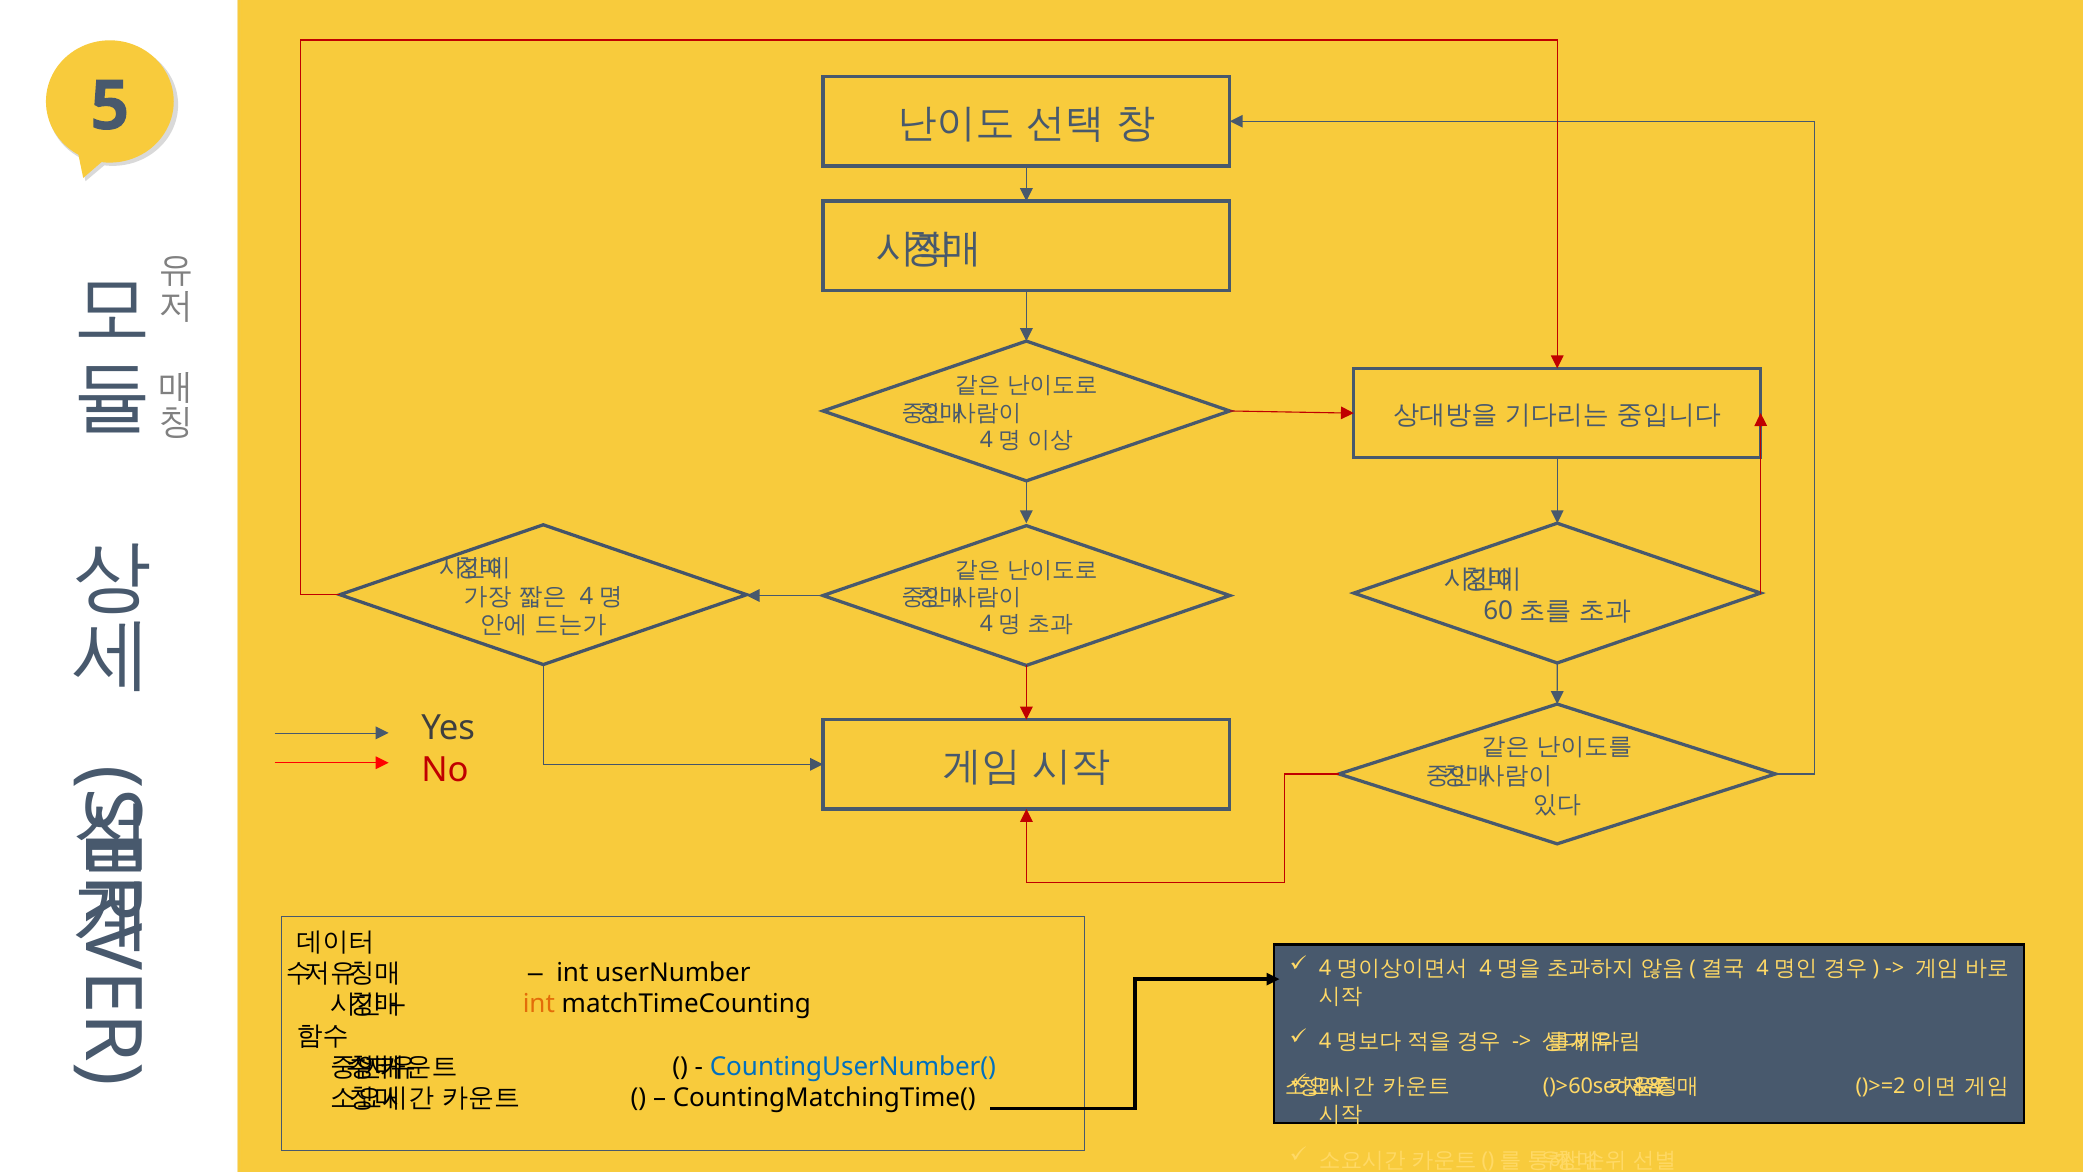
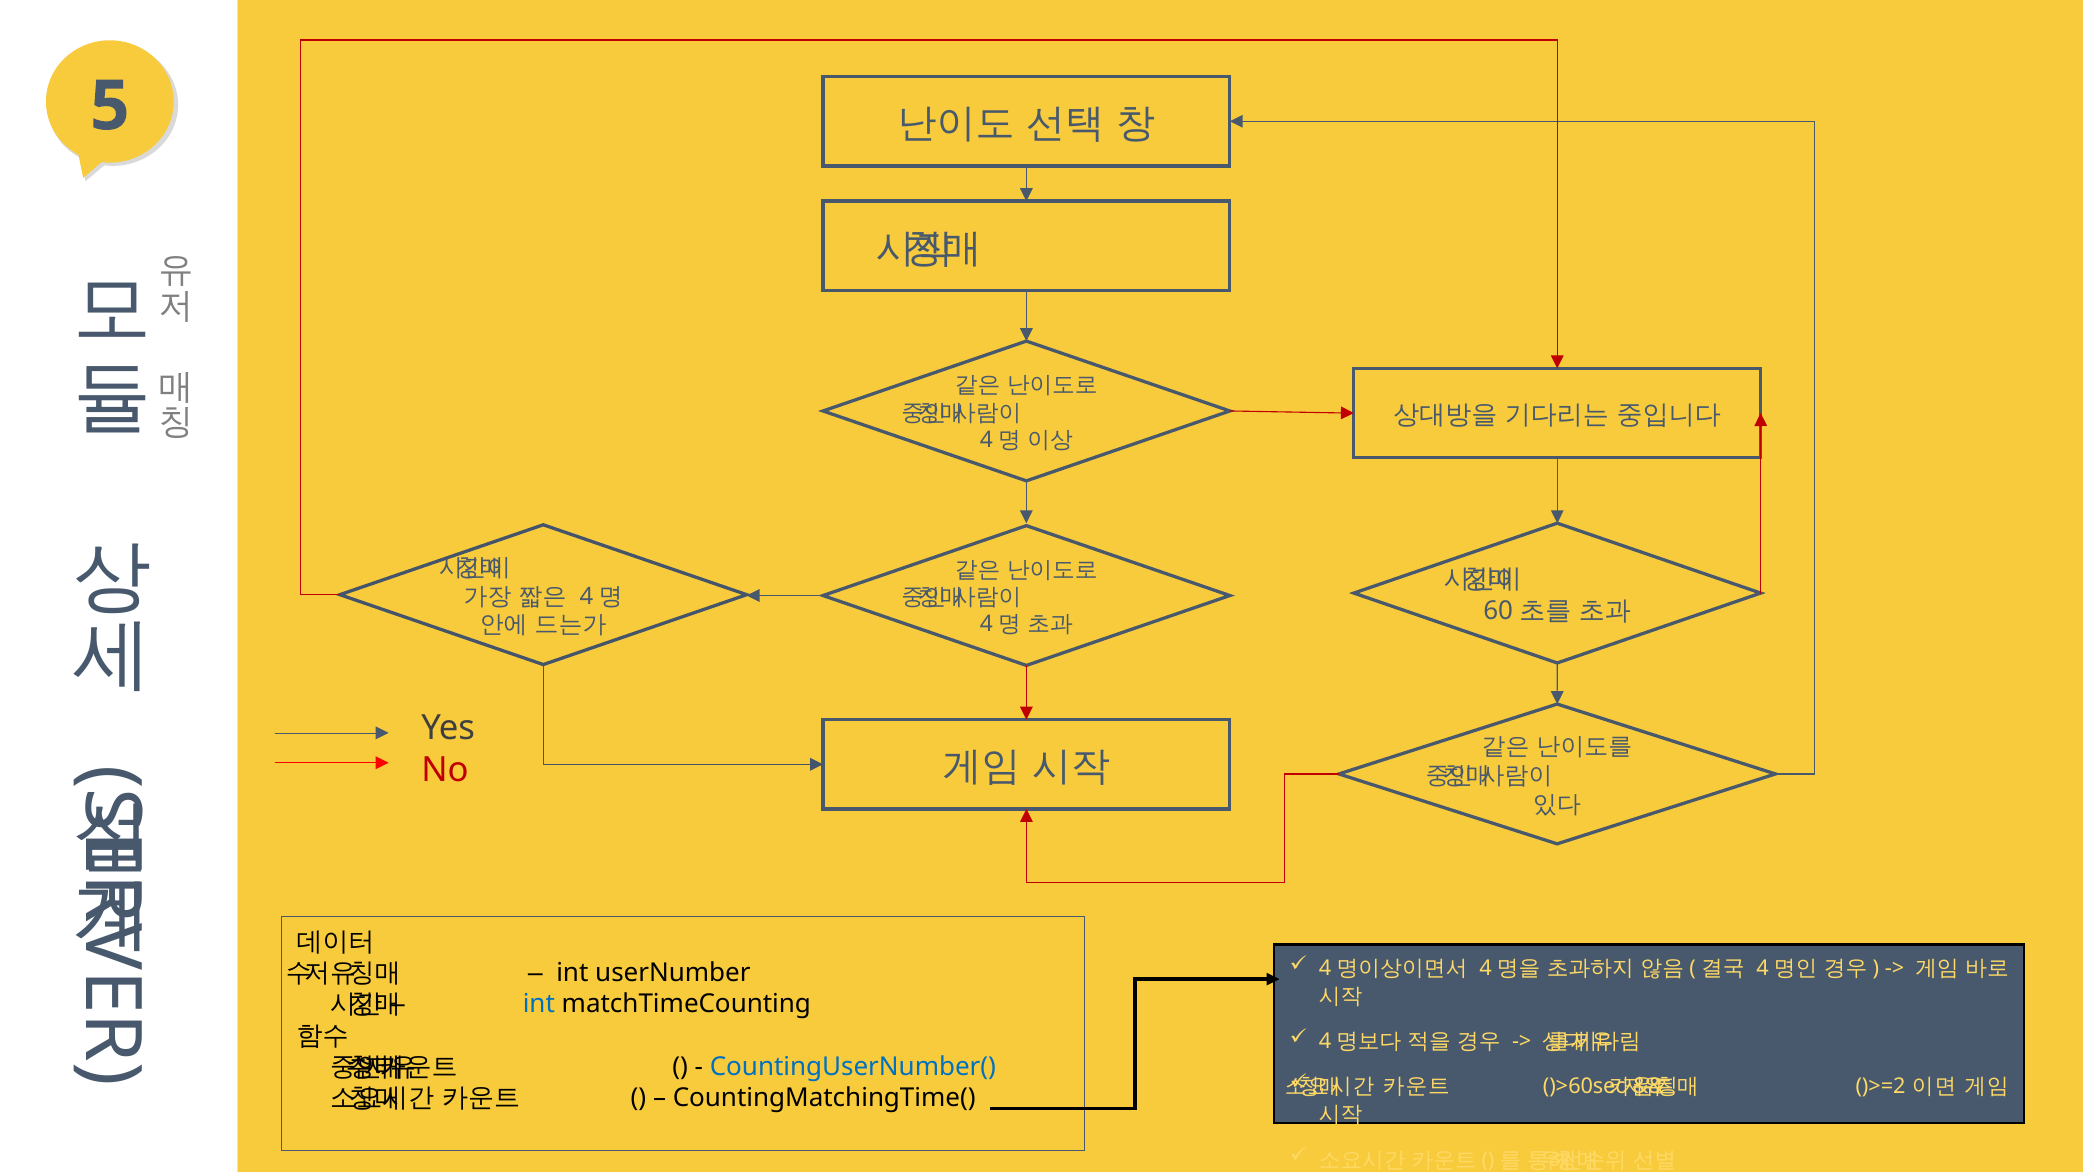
int at (539, 1004) colour: orange -> blue
